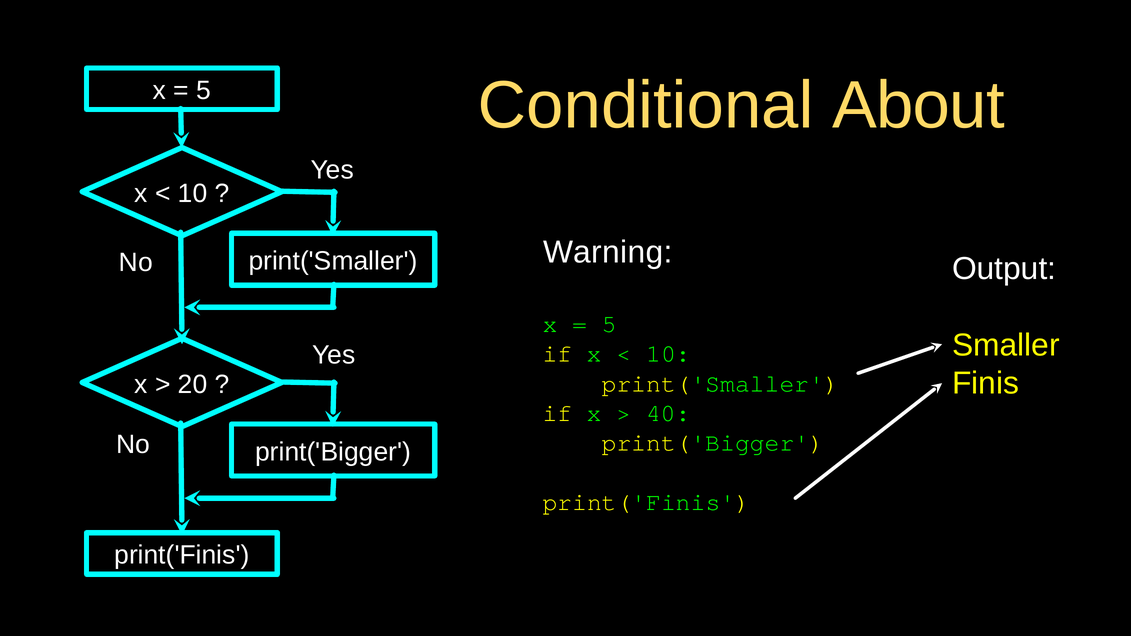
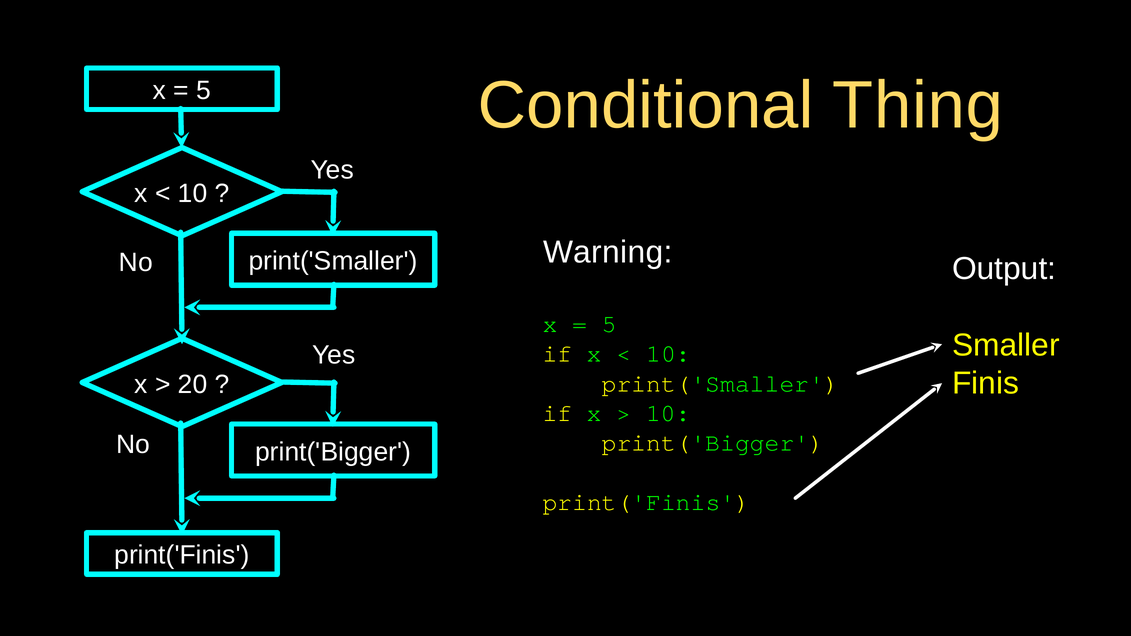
About: About -> Thing
40 at (668, 413): 40 -> 10
